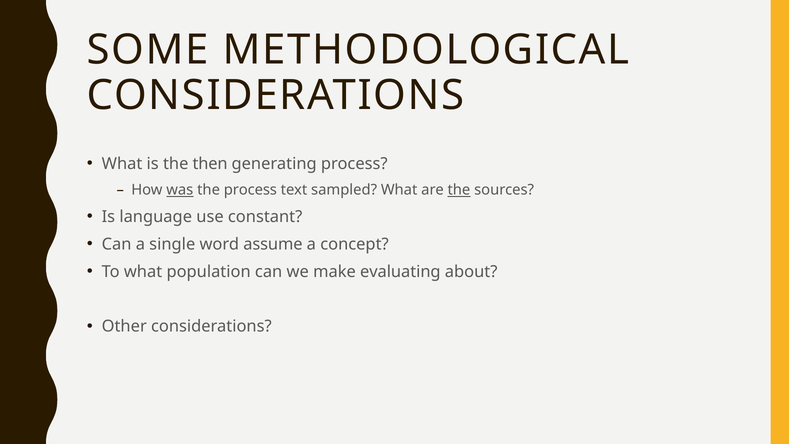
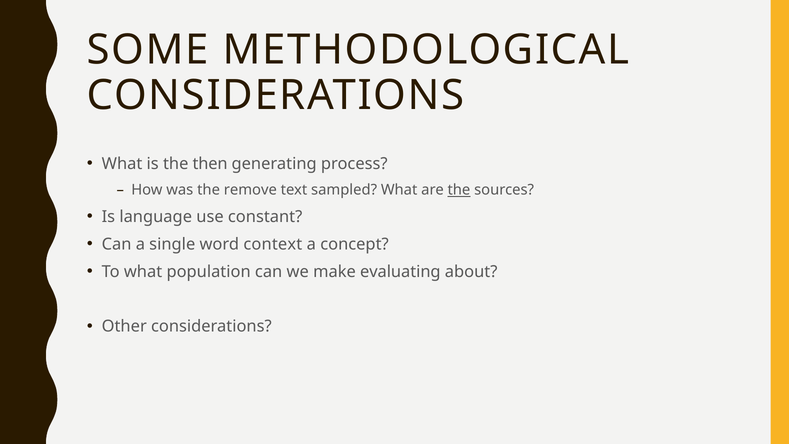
was underline: present -> none
the process: process -> remove
assume: assume -> context
